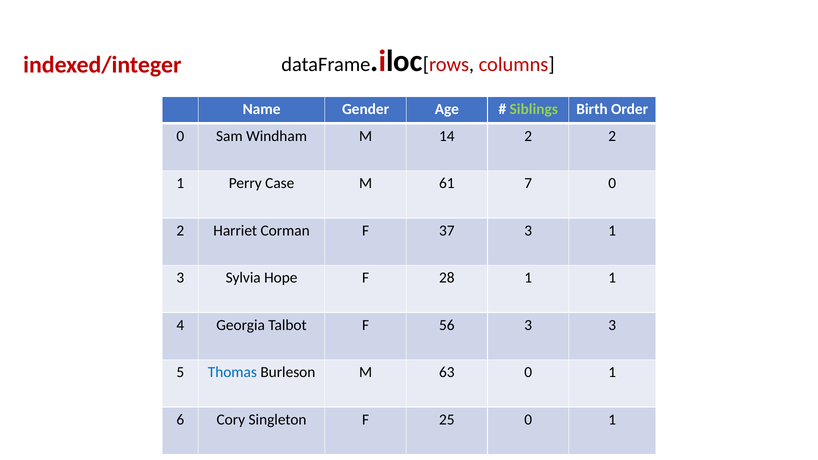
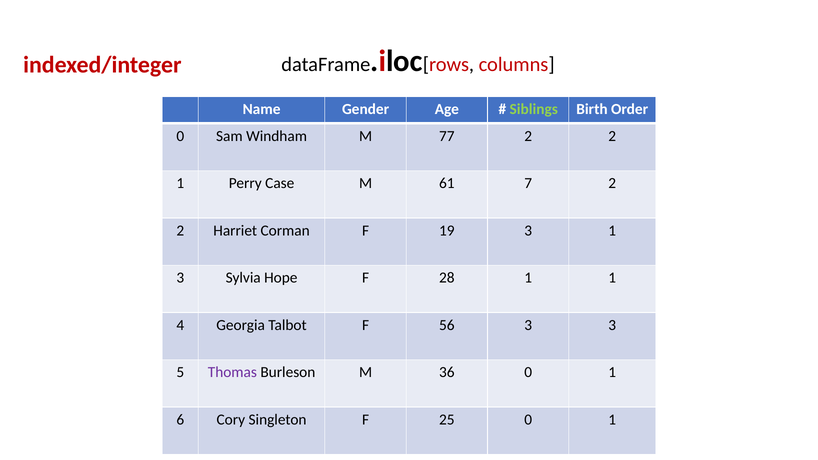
14: 14 -> 77
7 0: 0 -> 2
37: 37 -> 19
Thomas colour: blue -> purple
63: 63 -> 36
